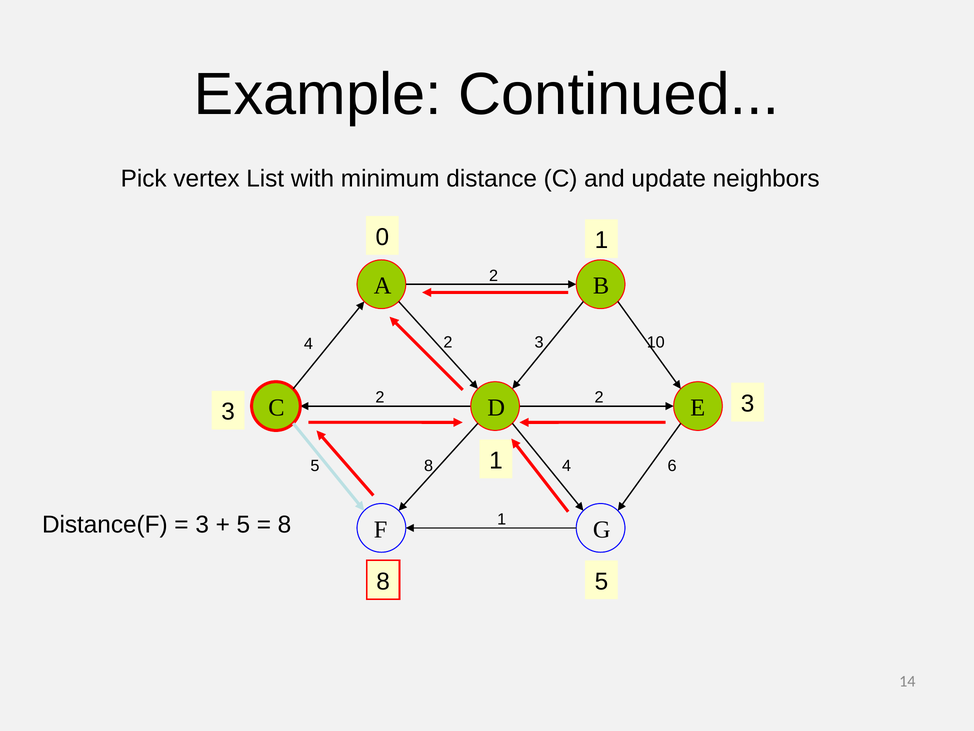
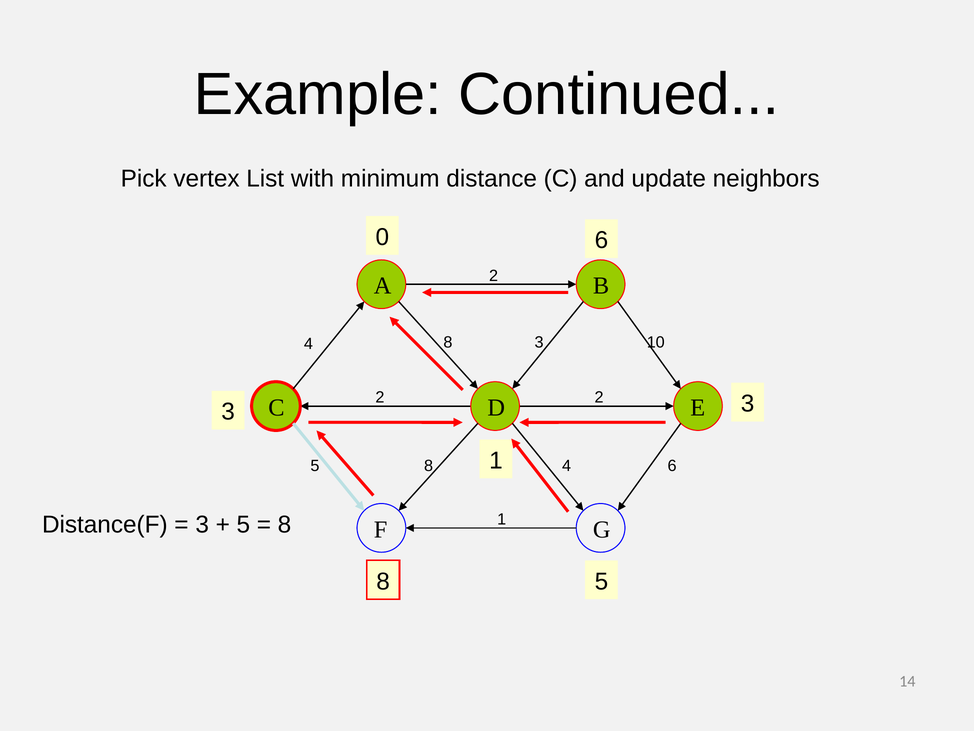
0 1: 1 -> 6
2 at (448, 342): 2 -> 8
